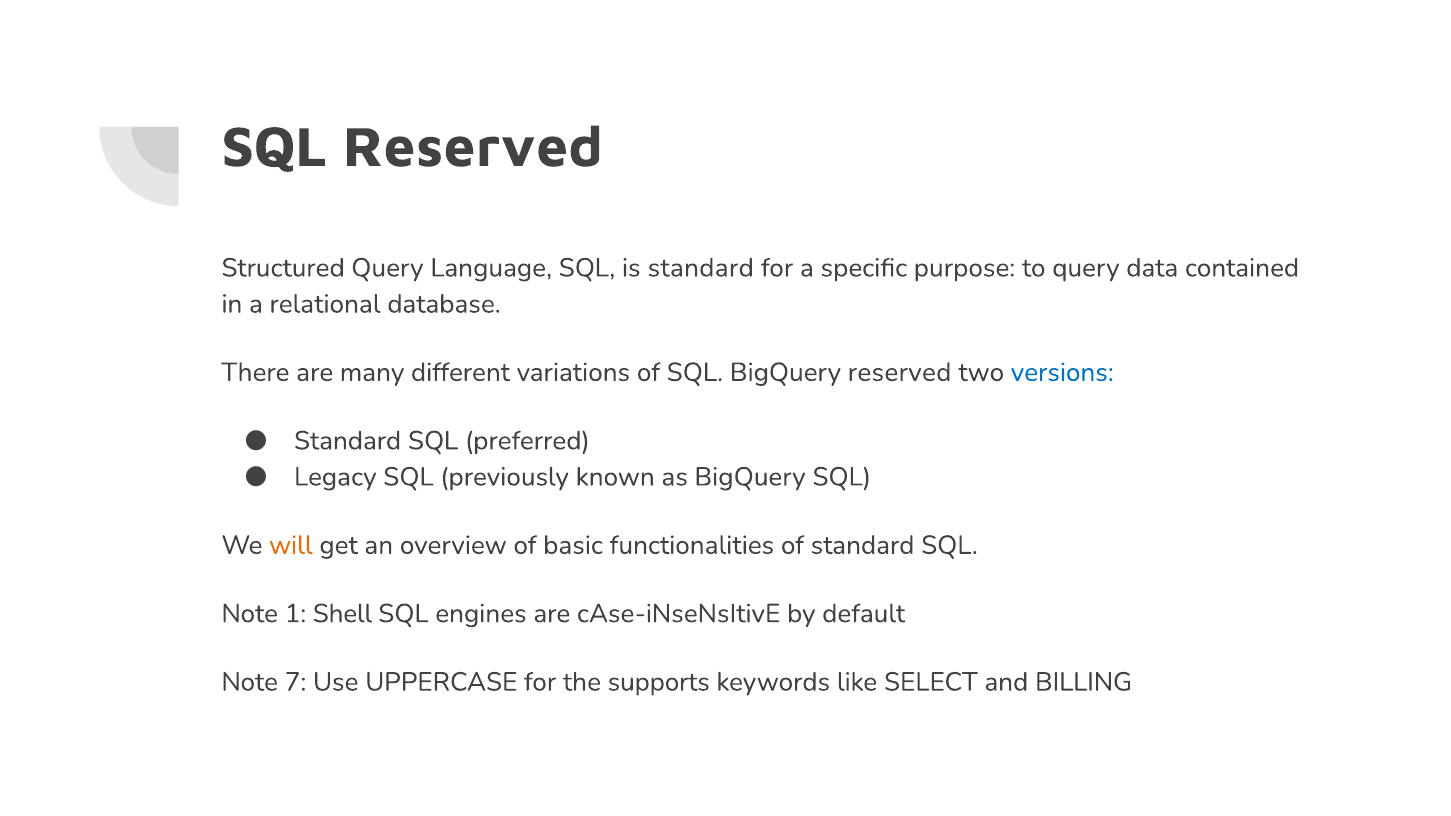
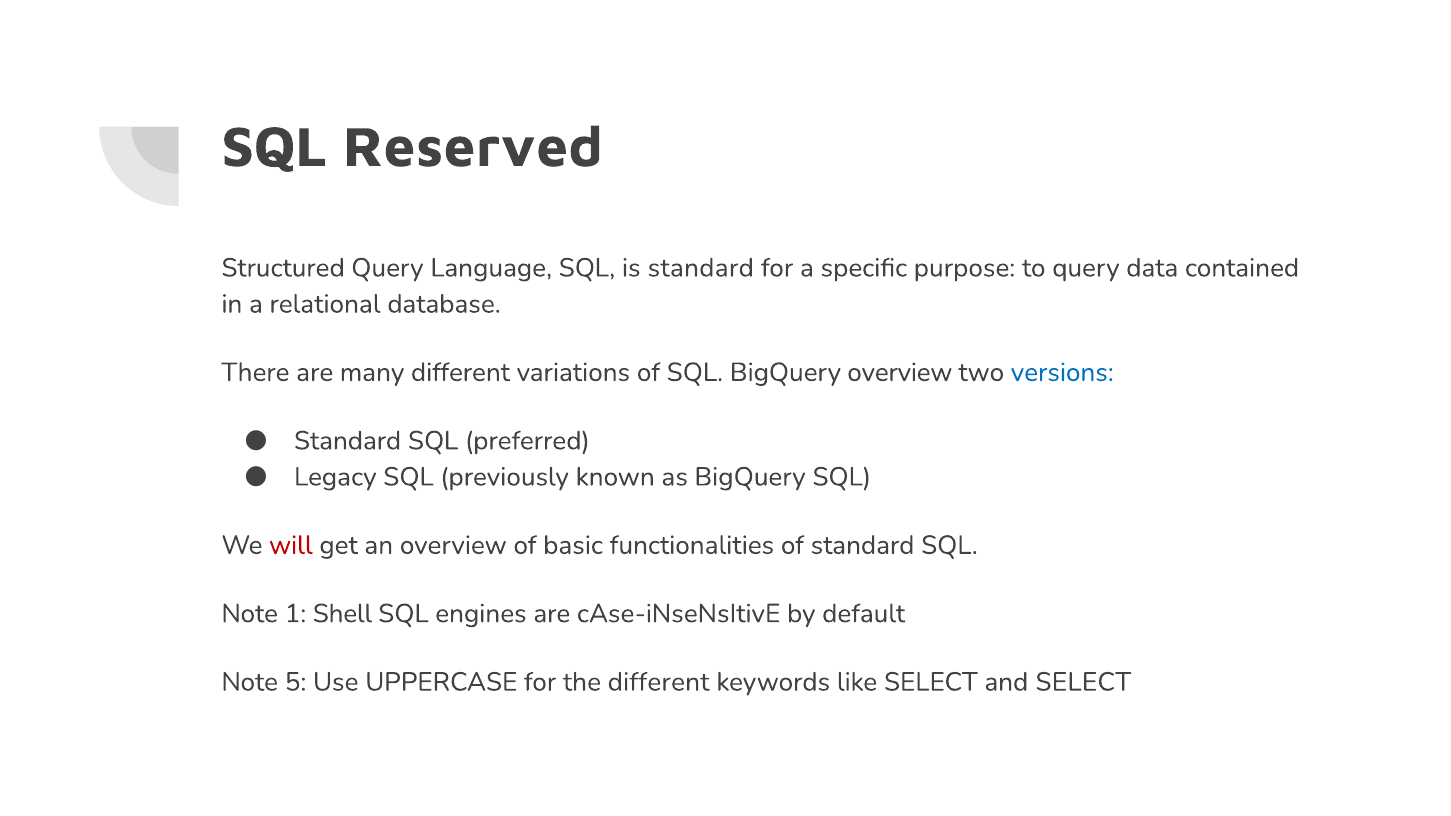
BigQuery reserved: reserved -> overview
will colour: orange -> red
7: 7 -> 5
the supports: supports -> different
and BILLING: BILLING -> SELECT
